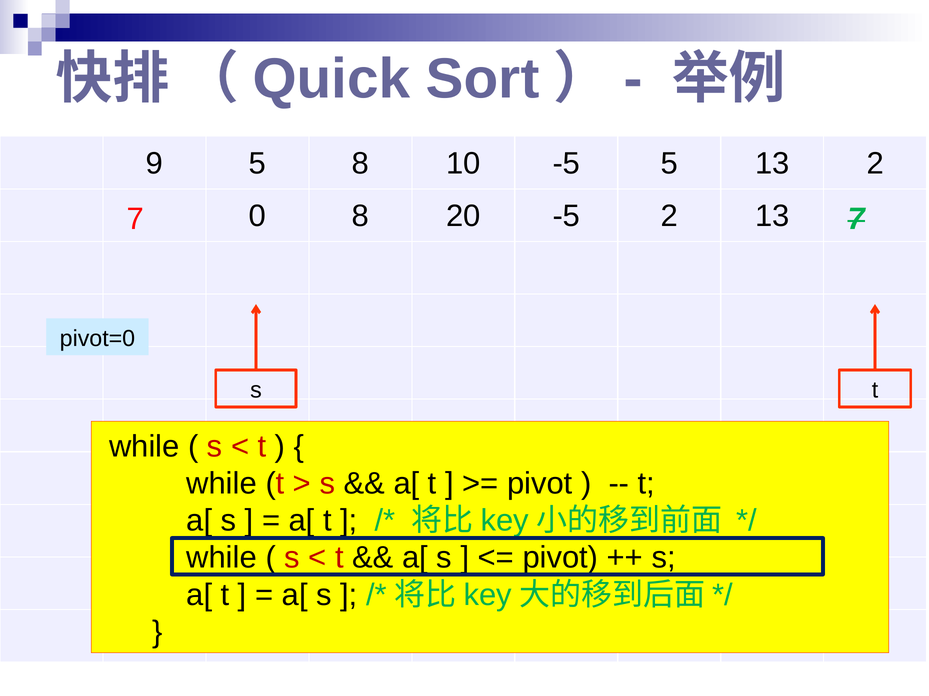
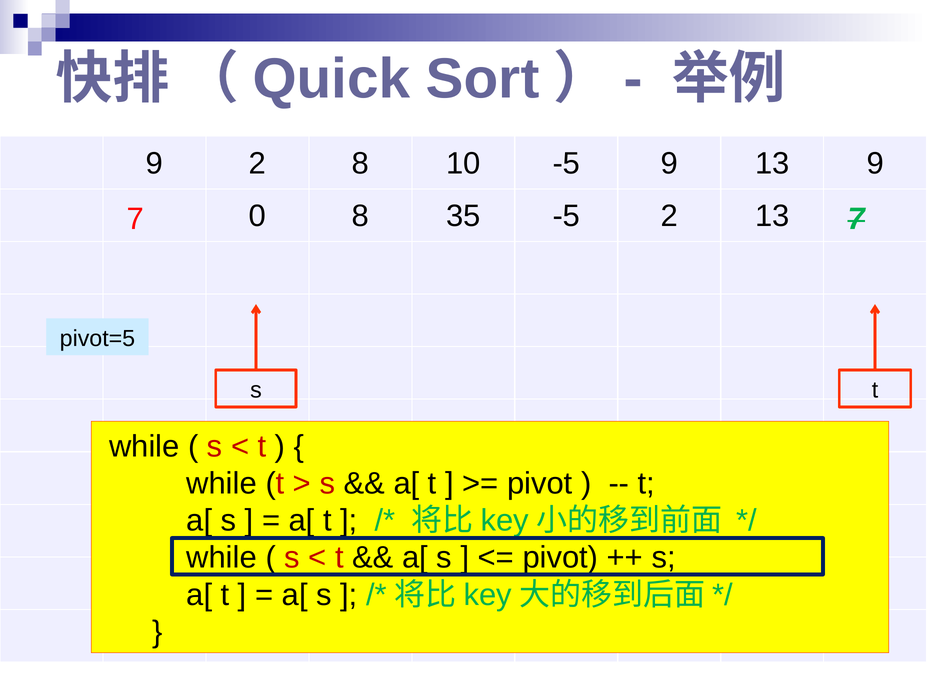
9 5: 5 -> 2
-5 5: 5 -> 9
13 2: 2 -> 9
20: 20 -> 35
pivot=0: pivot=0 -> pivot=5
